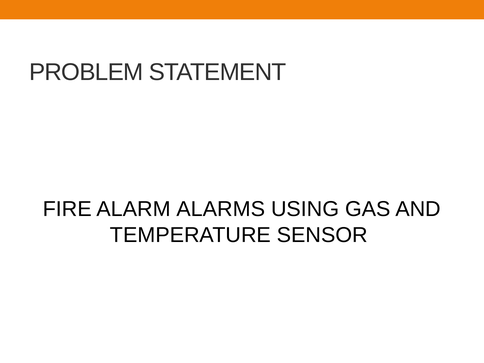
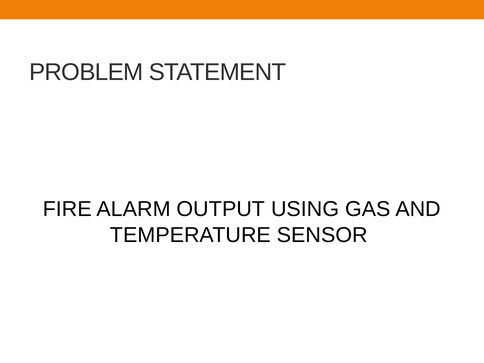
ALARMS: ALARMS -> OUTPUT
